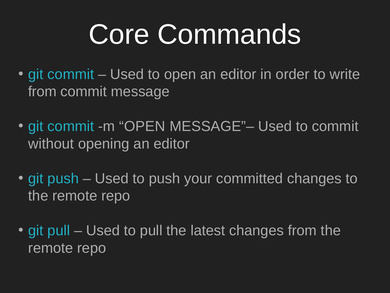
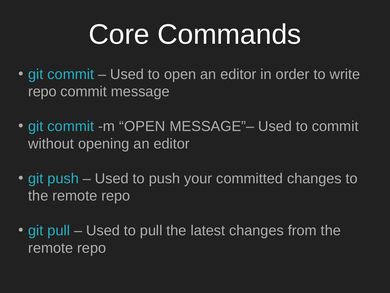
from at (42, 92): from -> repo
